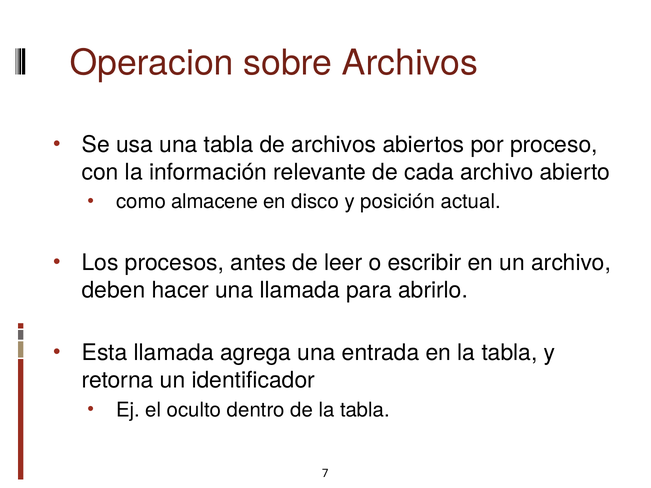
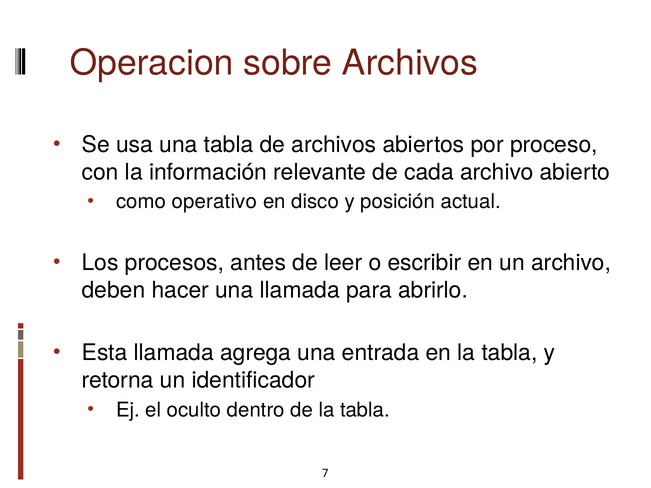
almacene: almacene -> operativo
